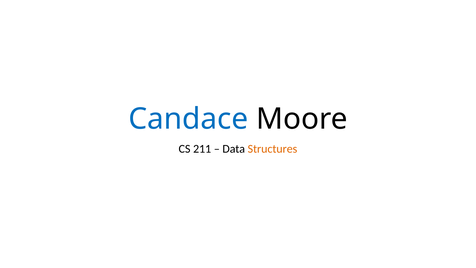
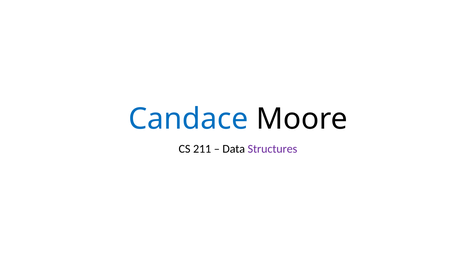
Structures colour: orange -> purple
